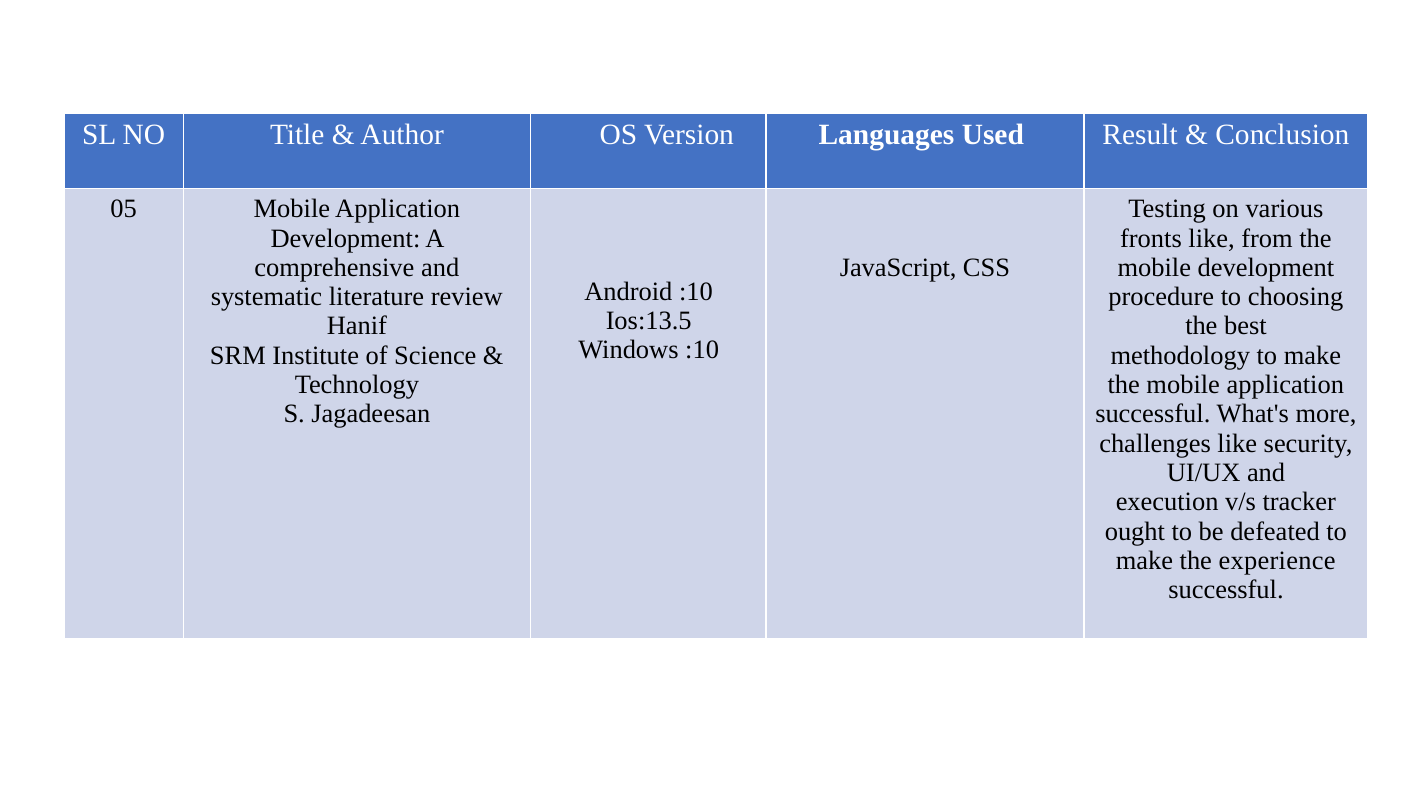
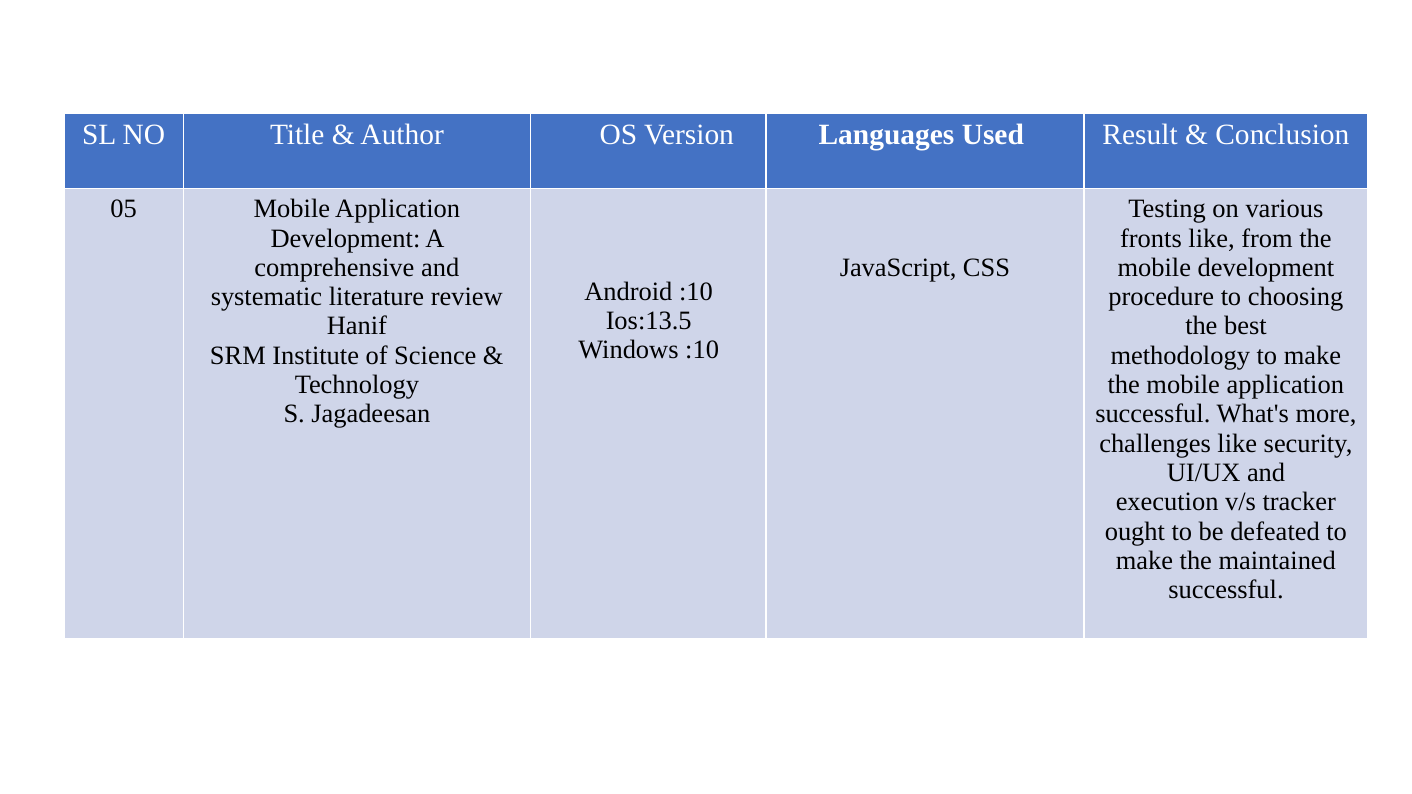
experience: experience -> maintained
